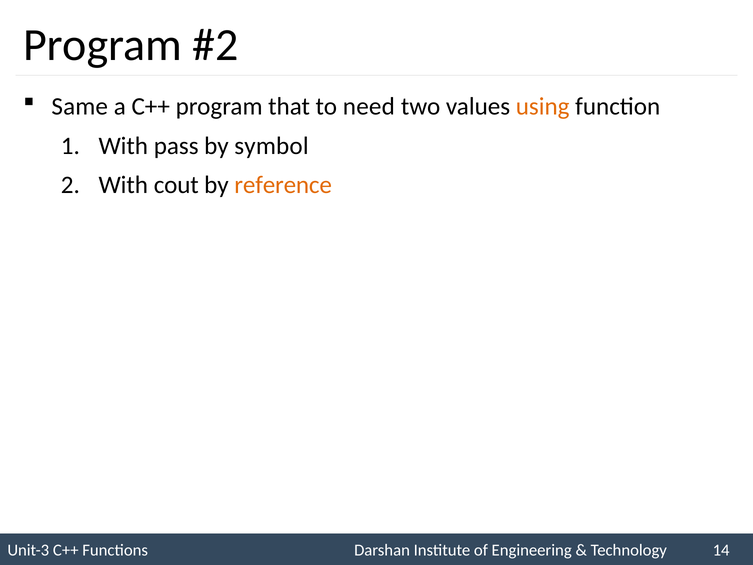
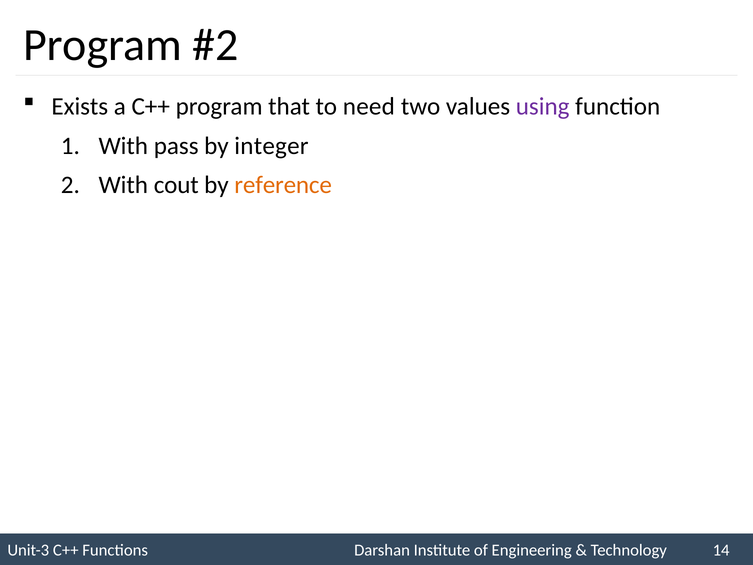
Same: Same -> Exists
using colour: orange -> purple
symbol: symbol -> integer
